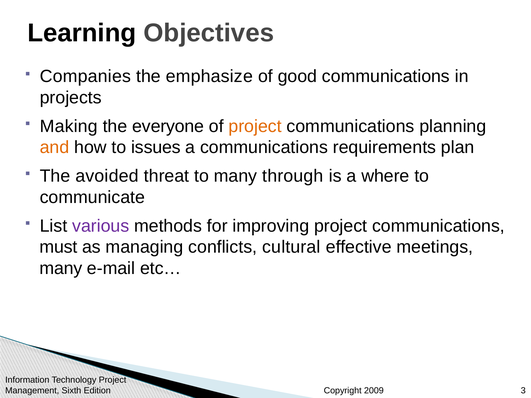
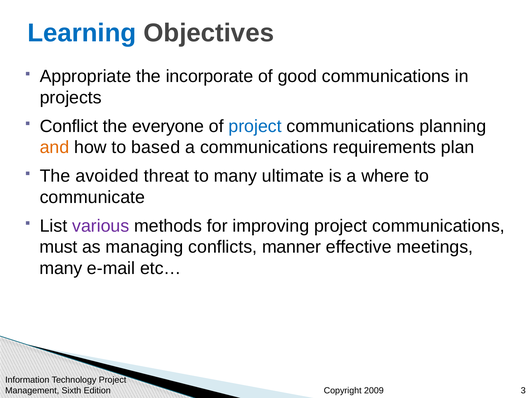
Learning colour: black -> blue
Companies: Companies -> Appropriate
emphasize: emphasize -> incorporate
Making: Making -> Conflict
project at (255, 126) colour: orange -> blue
issues: issues -> based
through: through -> ultimate
cultural: cultural -> manner
